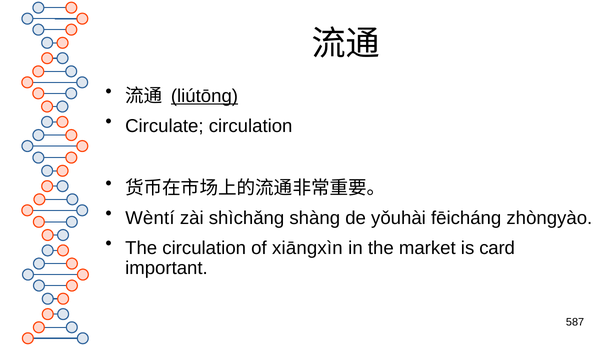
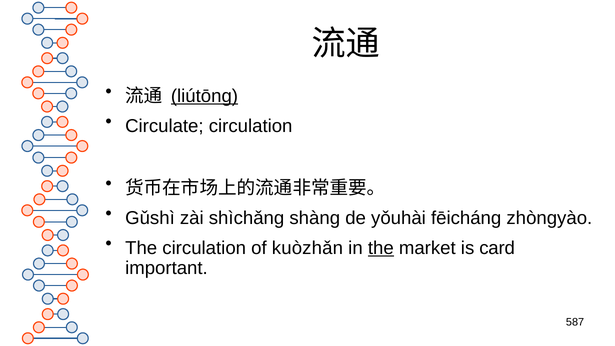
Wèntí: Wèntí -> Gǔshì
xiāngxìn: xiāngxìn -> kuòzhǎn
the at (381, 248) underline: none -> present
